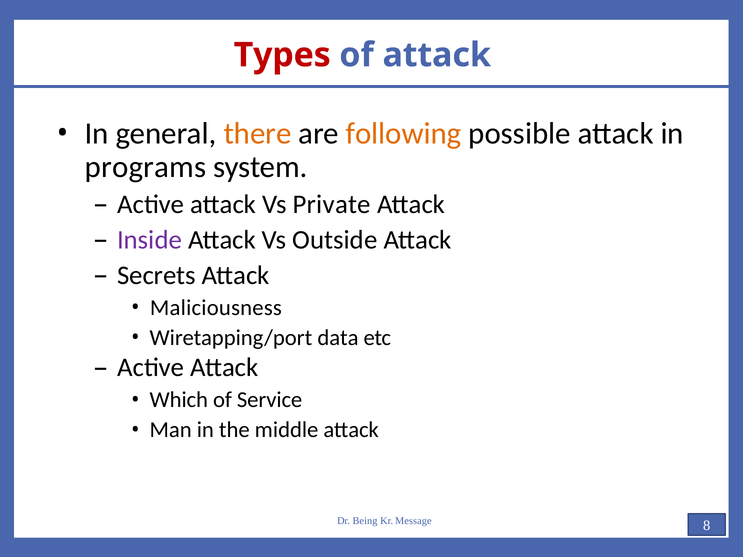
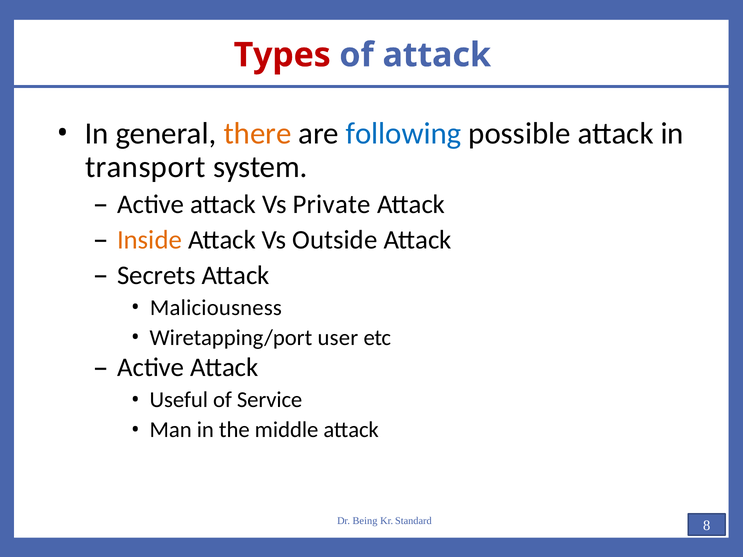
following colour: orange -> blue
programs: programs -> transport
Inside colour: purple -> orange
data: data -> user
Which: Which -> Useful
Message: Message -> Standard
